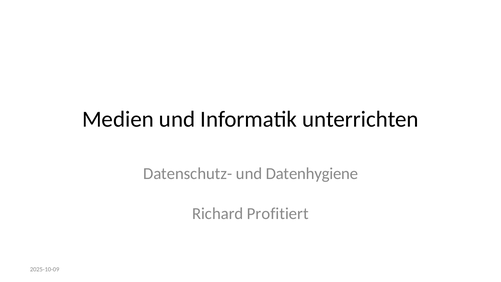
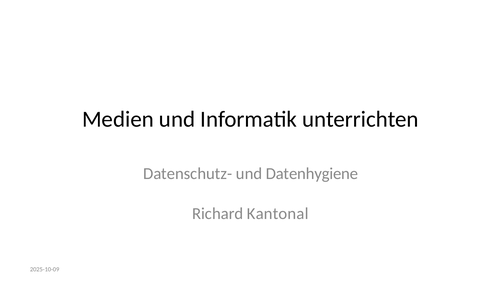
Profitiert: Profitiert -> Kantonal
